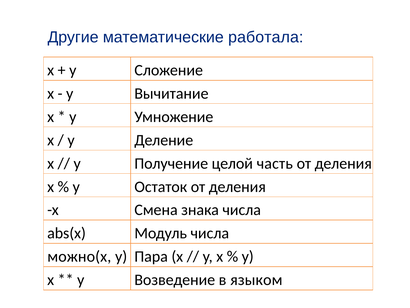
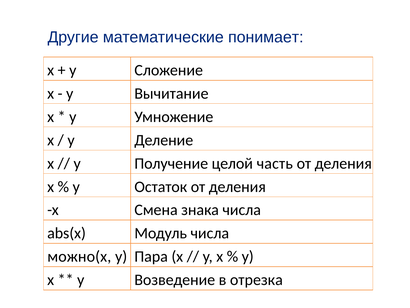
работала: работала -> понимает
языком: языком -> отрезка
